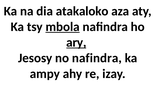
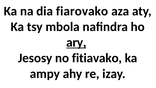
atakaloko: atakaloko -> fiarovako
mbola underline: present -> none
no nafindra: nafindra -> fitiavako
